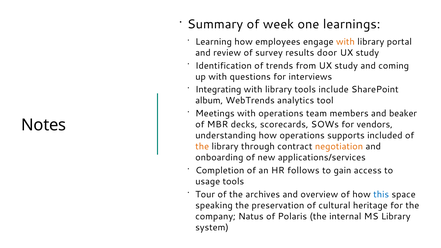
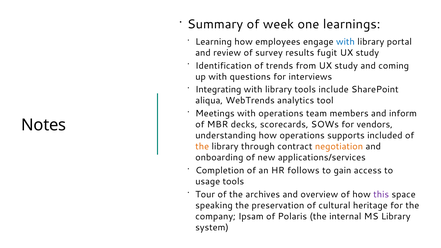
with at (345, 42) colour: orange -> blue
door: door -> fugit
album: album -> aliqua
beaker: beaker -> inform
this colour: blue -> purple
Natus: Natus -> Ipsam
